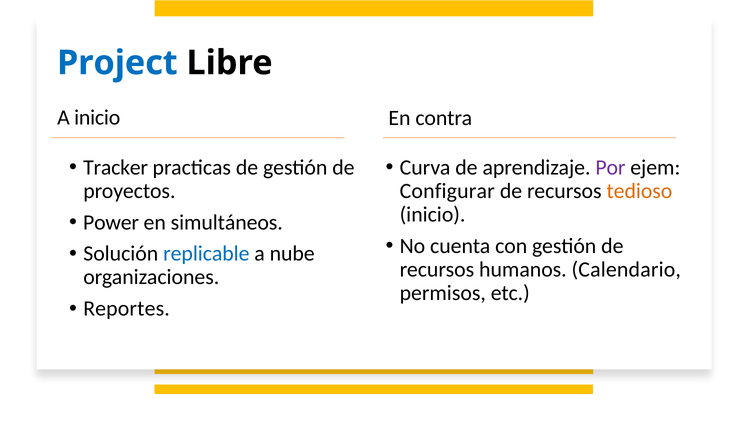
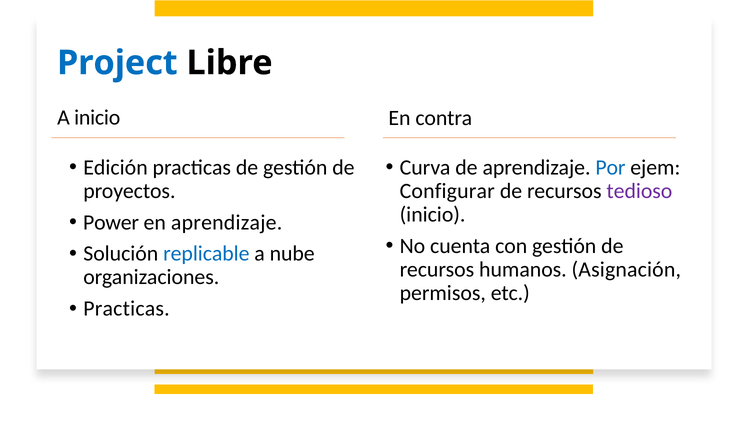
Tracker: Tracker -> Edición
Por colour: purple -> blue
tedioso colour: orange -> purple
en simultáneos: simultáneos -> aprendizaje
Calendario: Calendario -> Asignación
Reportes at (127, 308): Reportes -> Practicas
